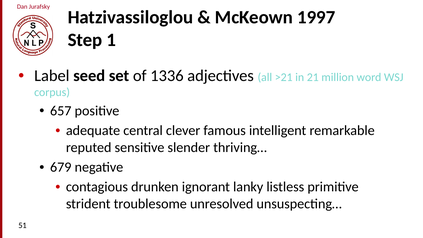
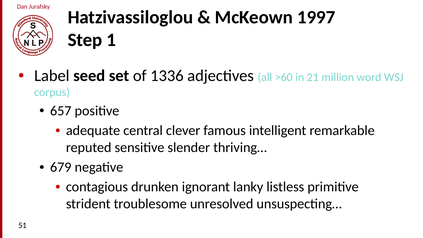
>21: >21 -> >60
